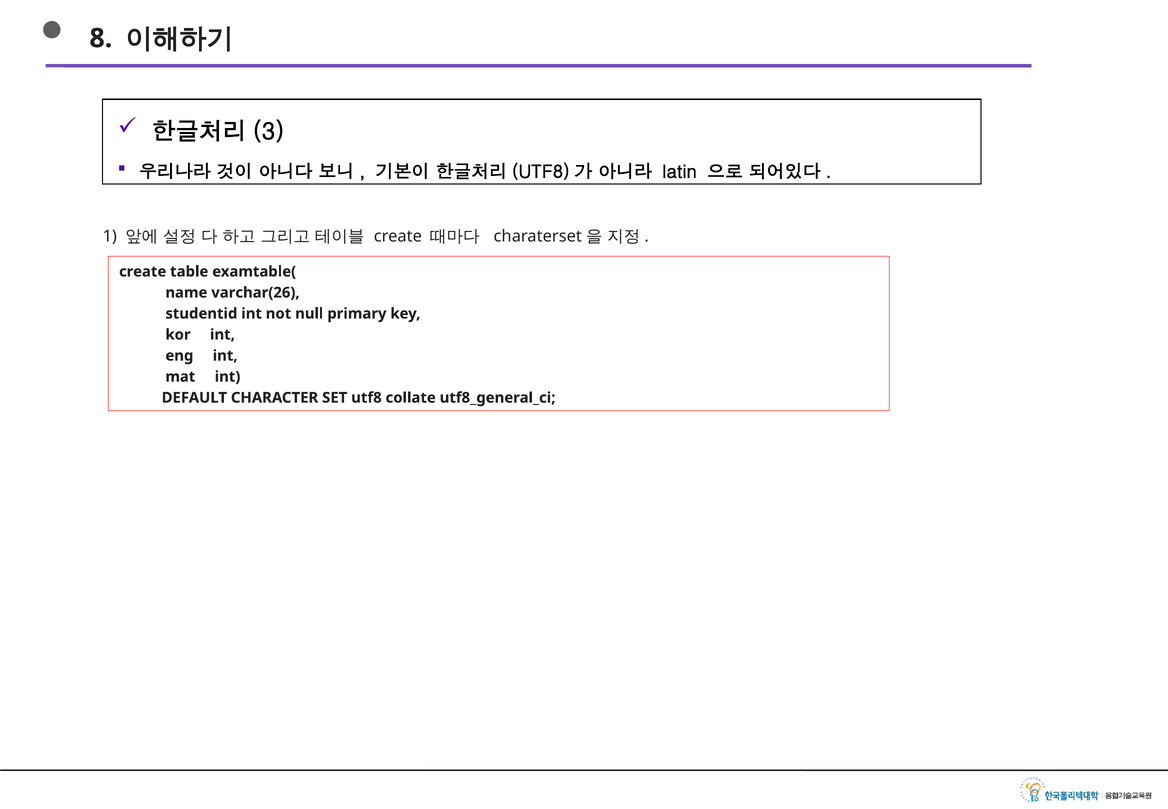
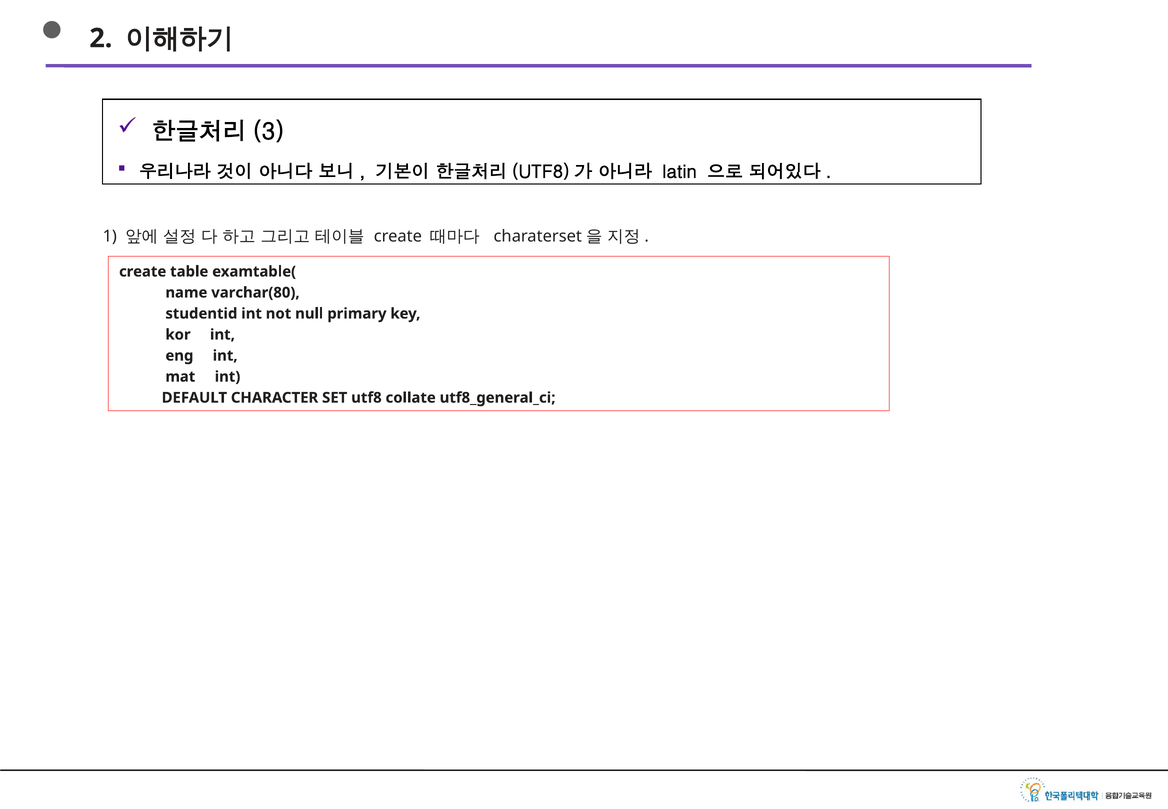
8: 8 -> 2
varchar(26: varchar(26 -> varchar(80
